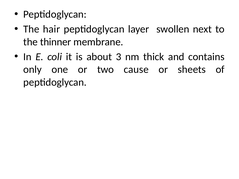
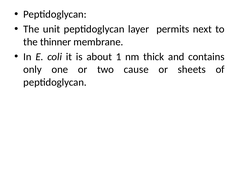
hair: hair -> unit
swollen: swollen -> permits
3: 3 -> 1
